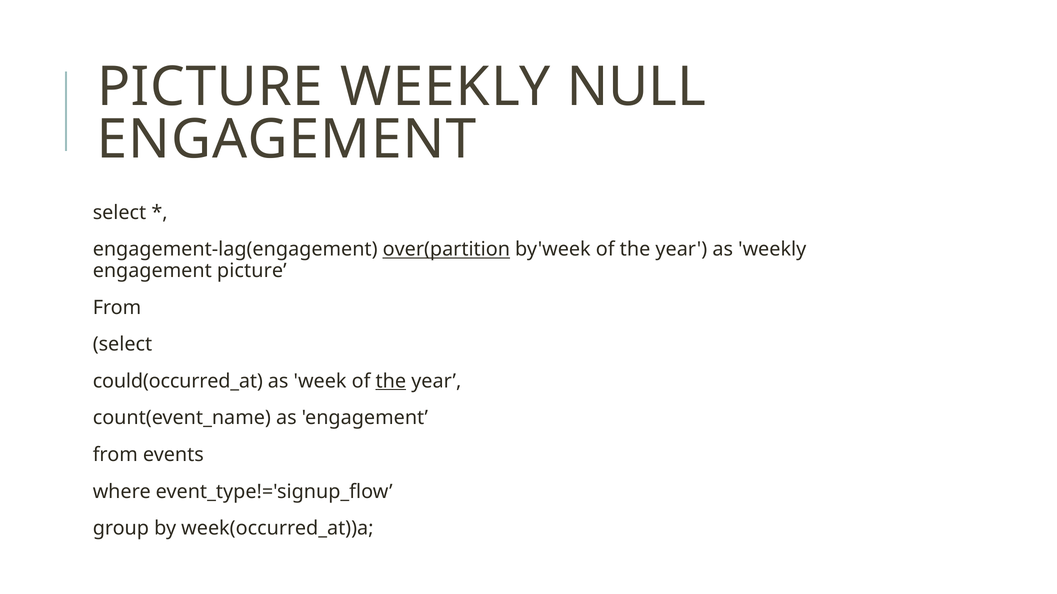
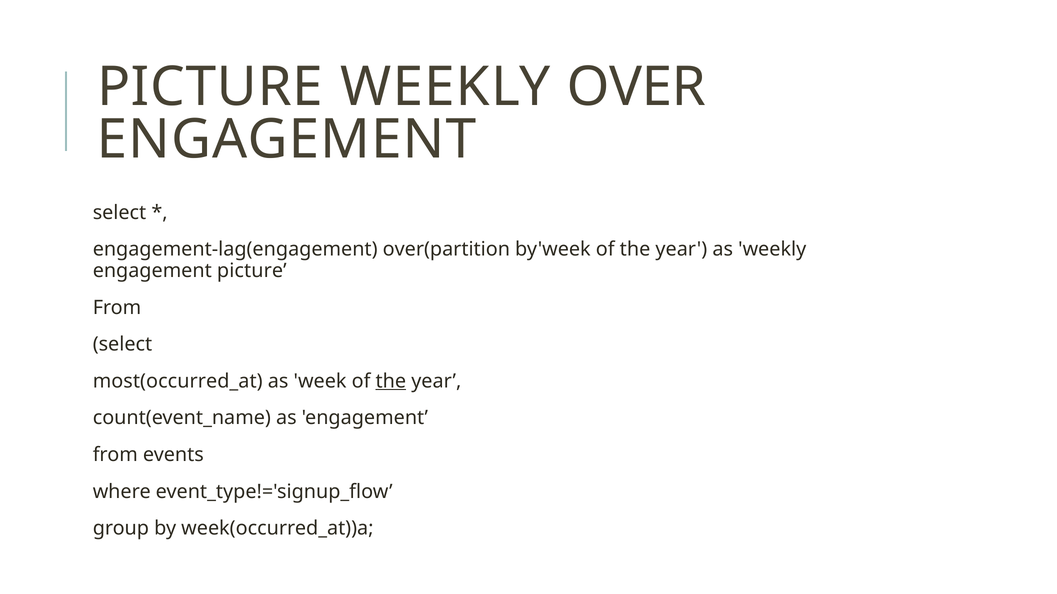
NULL: NULL -> OVER
over(partition underline: present -> none
could(occurred_at: could(occurred_at -> most(occurred_at
